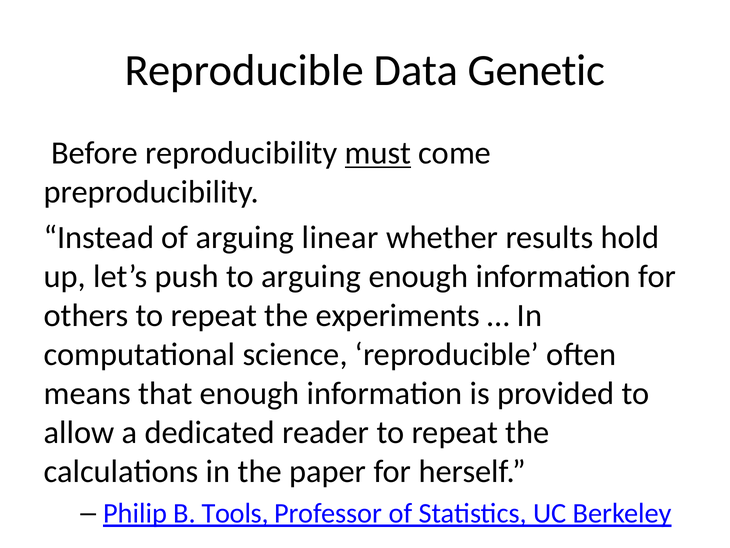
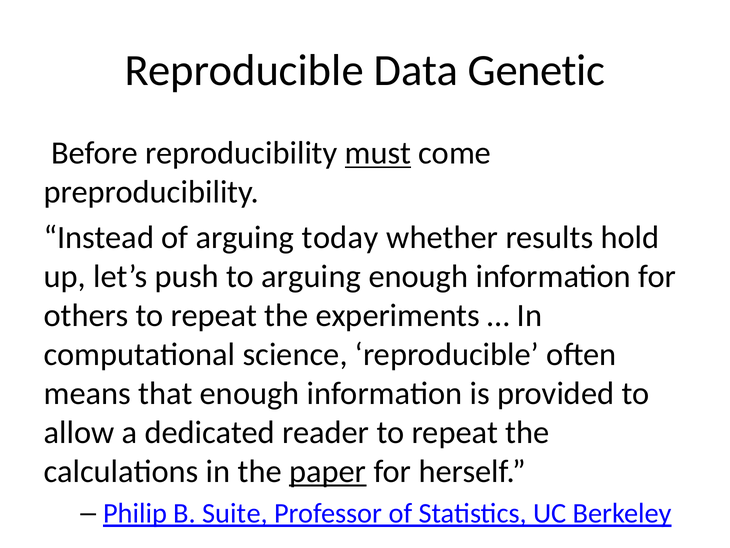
linear: linear -> today
paper underline: none -> present
Tools: Tools -> Suite
